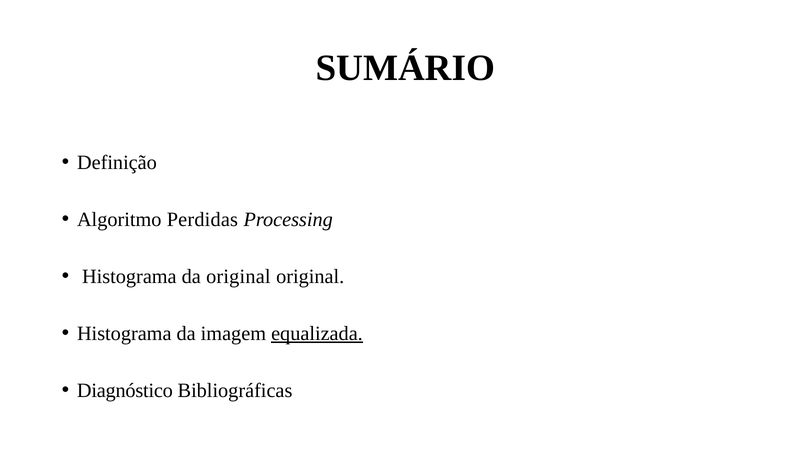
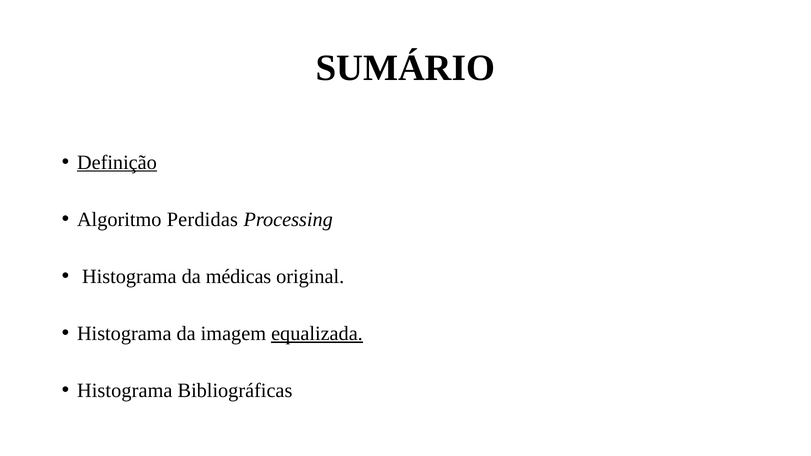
Definição underline: none -> present
da original: original -> médicas
Diagnóstico at (125, 391): Diagnóstico -> Histograma
